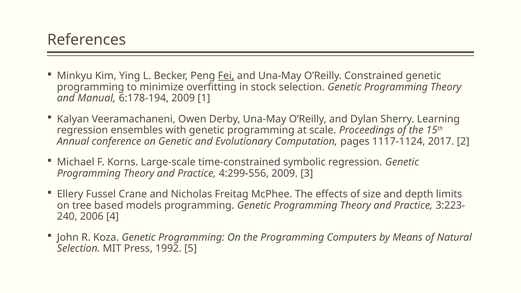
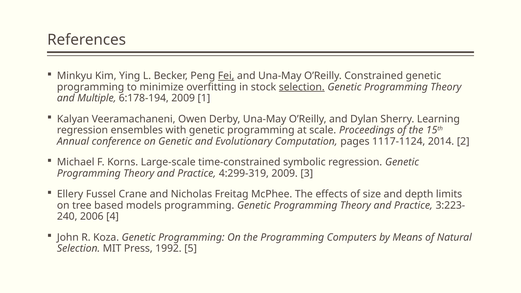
selection at (302, 87) underline: none -> present
Manual: Manual -> Multiple
2017: 2017 -> 2014
4:299-556: 4:299-556 -> 4:299-319
